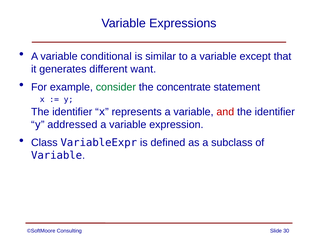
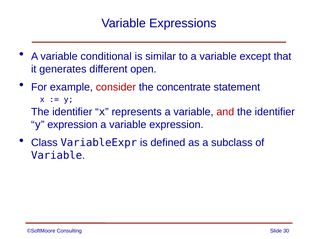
want: want -> open
consider colour: green -> red
y addressed: addressed -> expression
